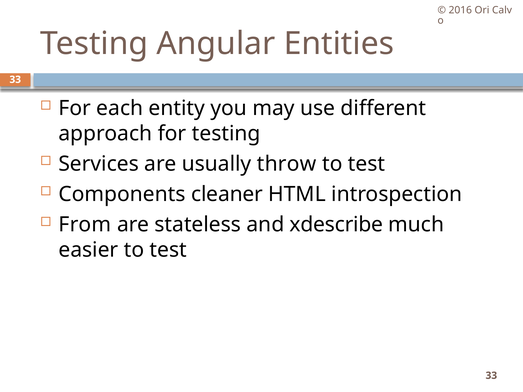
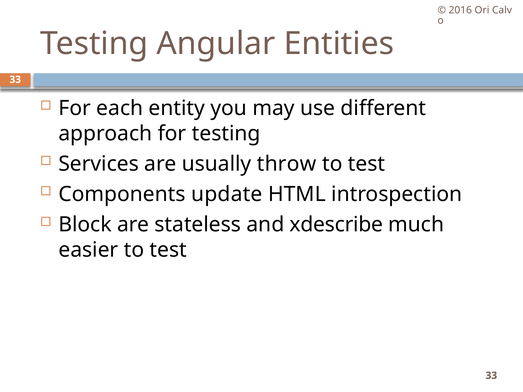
cleaner: cleaner -> update
From: From -> Block
